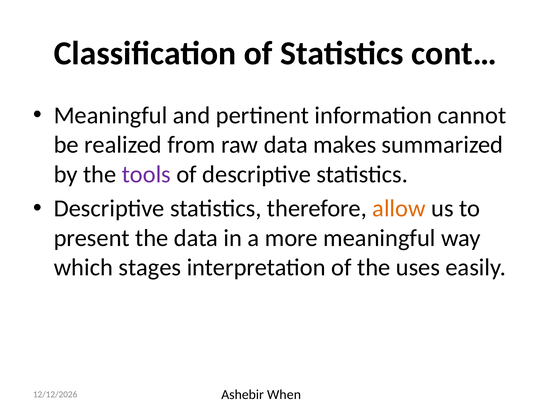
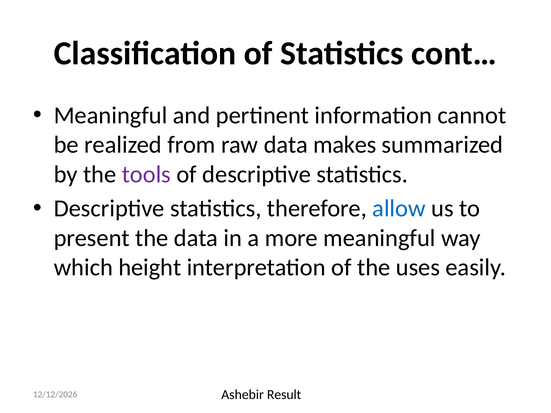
allow colour: orange -> blue
stages: stages -> height
When: When -> Result
